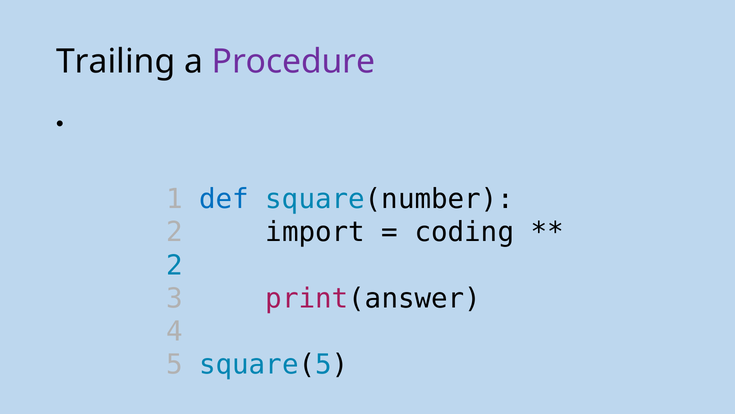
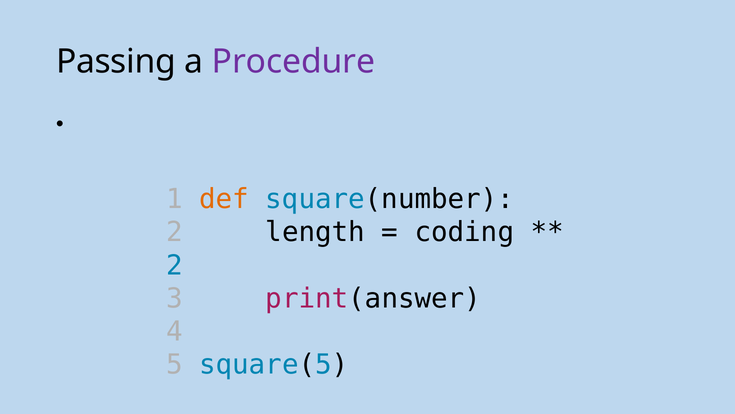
Trailing: Trailing -> Passing
def colour: blue -> orange
import: import -> length
